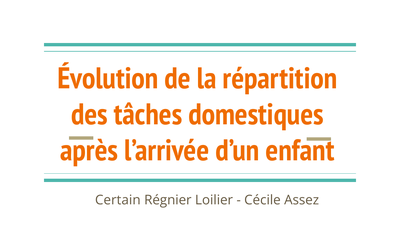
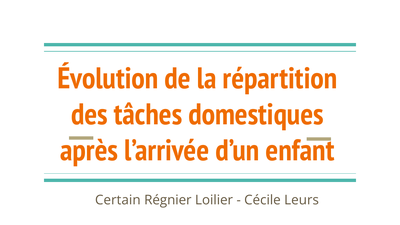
Assez: Assez -> Leurs
